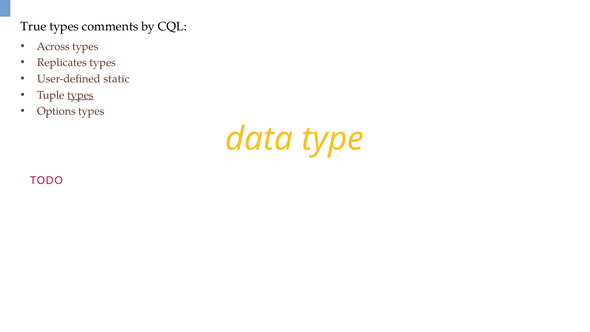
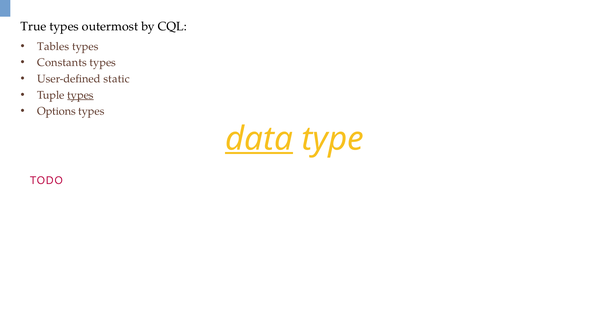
comments: comments -> outermost
Across: Across -> Tables
Replicates: Replicates -> Constants
data underline: none -> present
